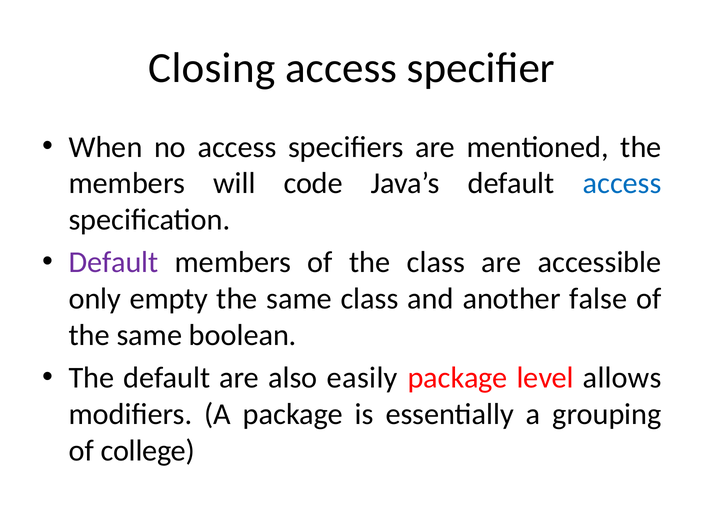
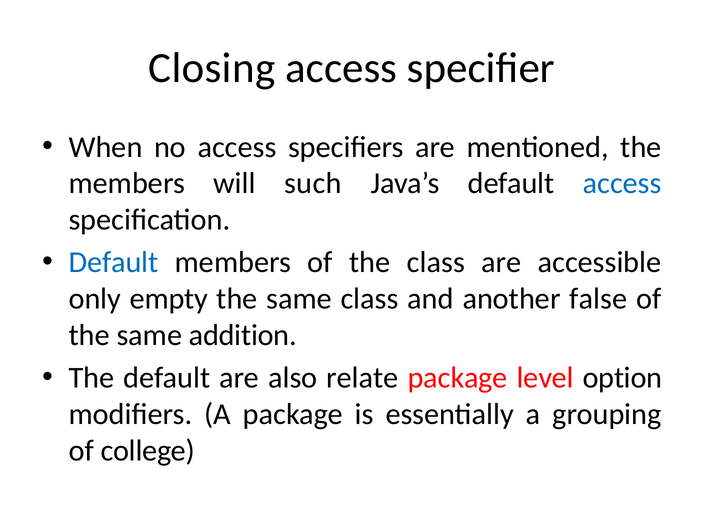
code: code -> such
Default at (113, 262) colour: purple -> blue
boolean: boolean -> addition
easily: easily -> relate
allows: allows -> option
